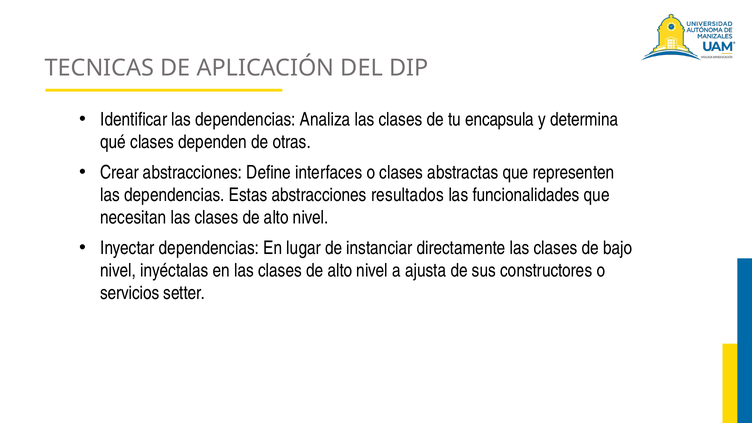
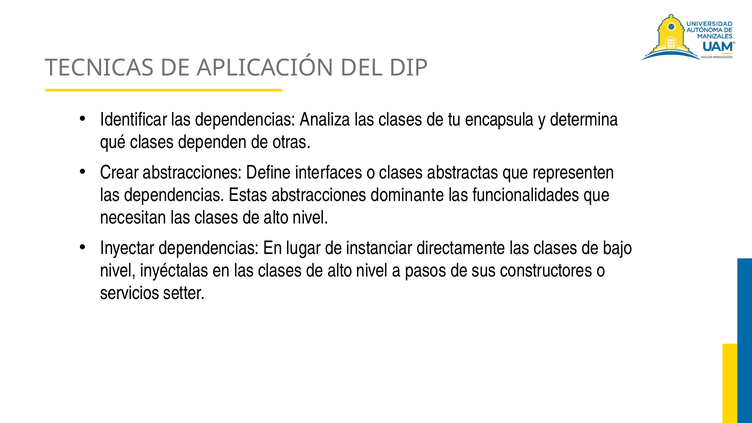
resultados: resultados -> dominante
ajusta: ajusta -> pasos
